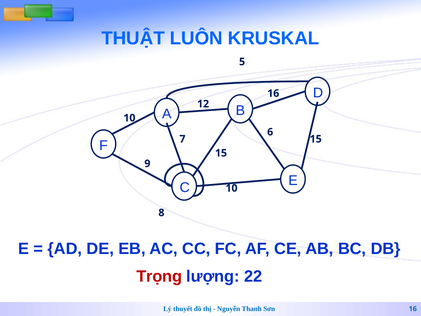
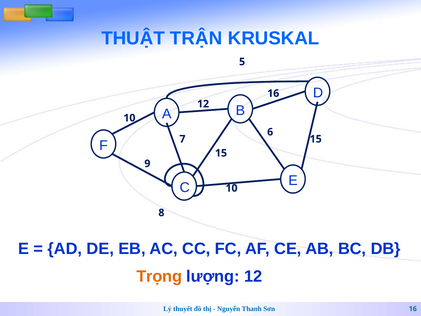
LUÔN: LUÔN -> TRẬN
Trọng colour: red -> orange
lượng 22: 22 -> 12
